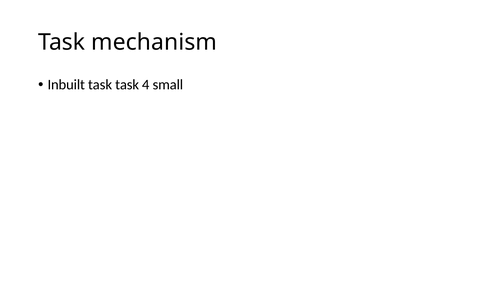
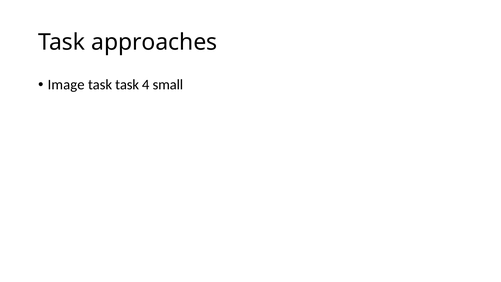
mechanism: mechanism -> approaches
Inbuilt: Inbuilt -> Image
